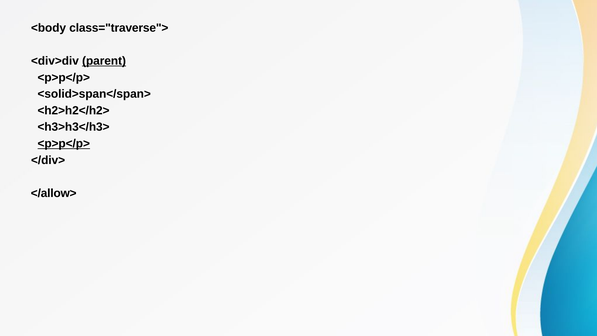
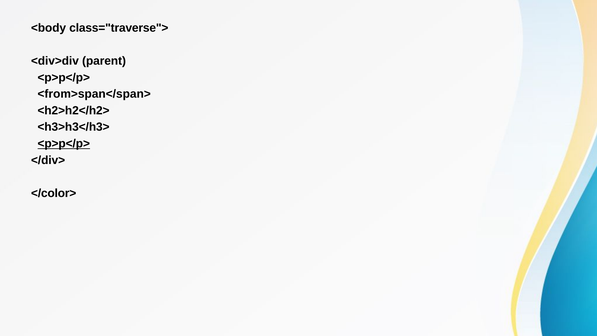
parent underline: present -> none
<solid>span</span>: <solid>span</span> -> <from>span</span>
</allow>: </allow> -> </color>
